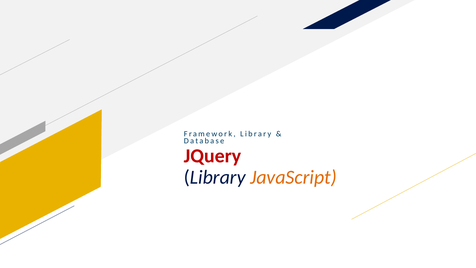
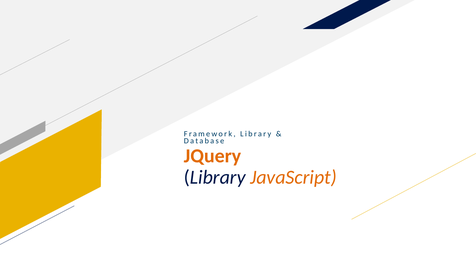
JQuery colour: red -> orange
